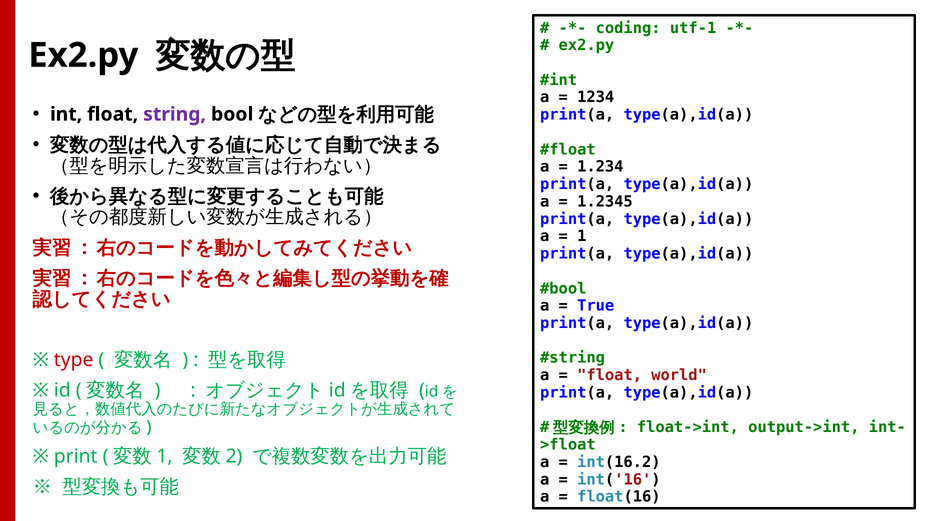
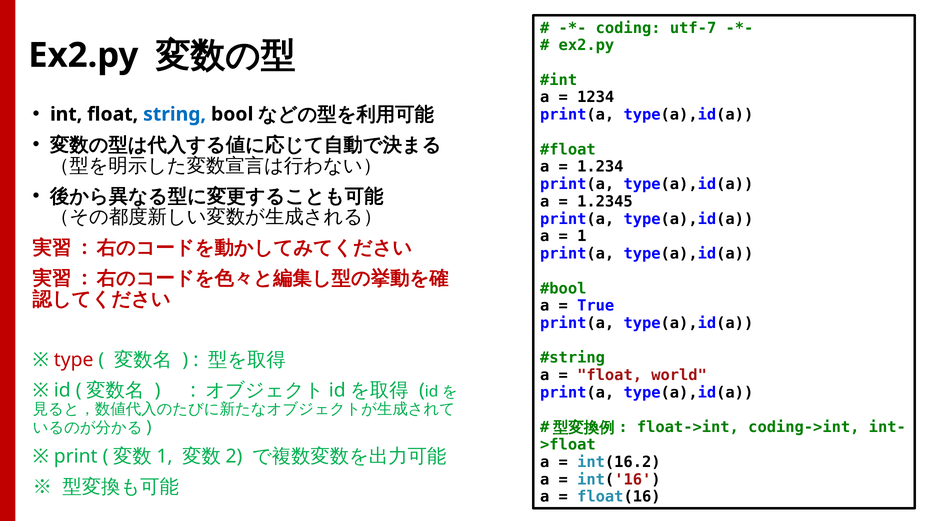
utf-1: utf-1 -> utf-7
string colour: purple -> blue
output->int: output->int -> coding->int
